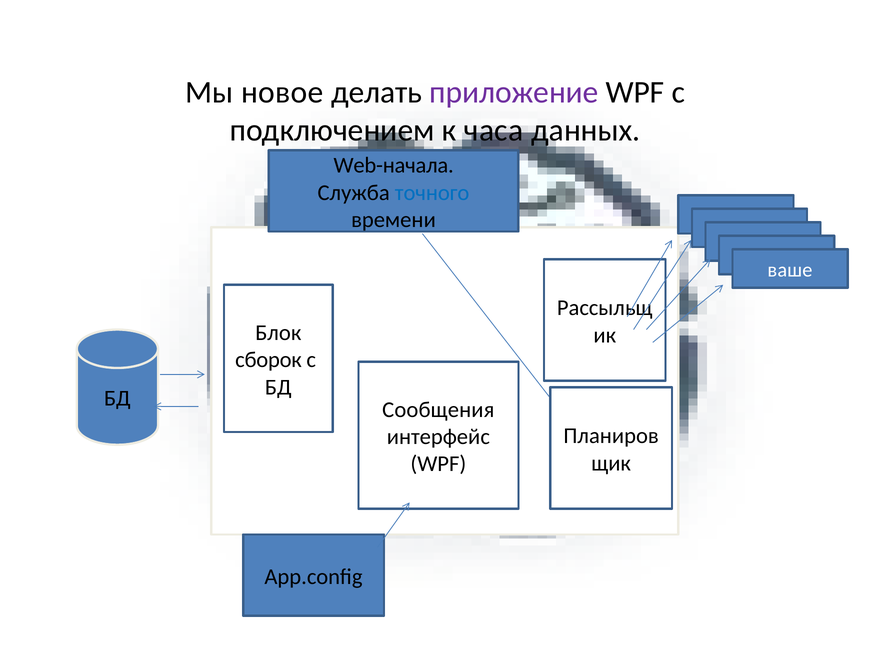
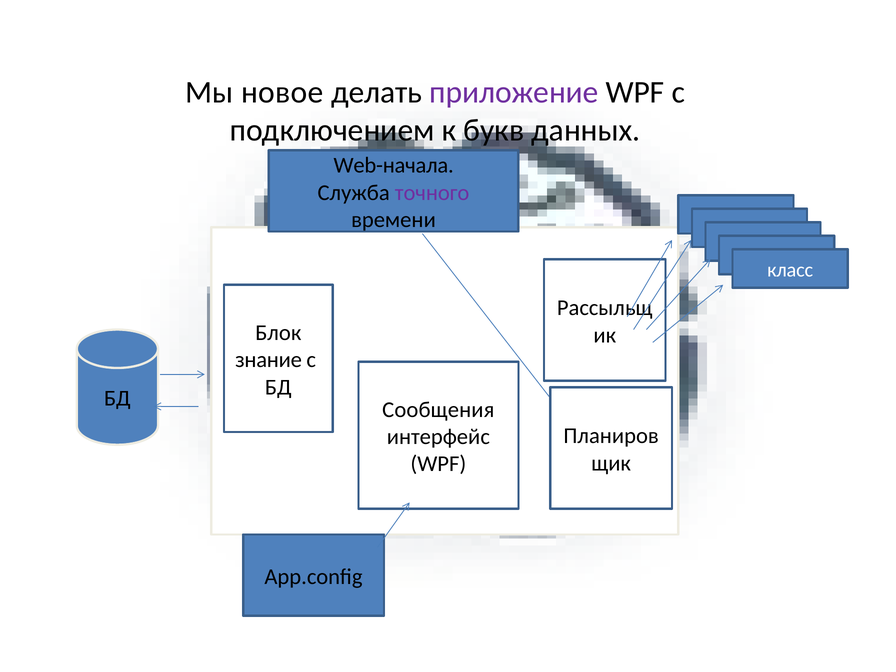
часа: часа -> букв
точного colour: blue -> purple
ваше: ваше -> класс
сборок: сборок -> знание
